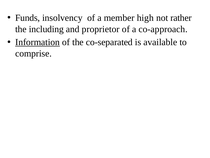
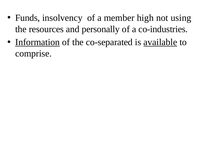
rather: rather -> using
including: including -> resources
proprietor: proprietor -> personally
co-approach: co-approach -> co-industries
available underline: none -> present
